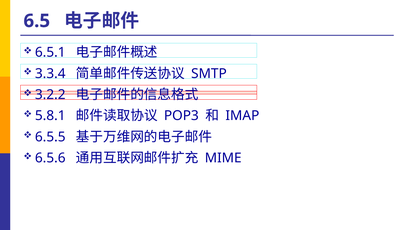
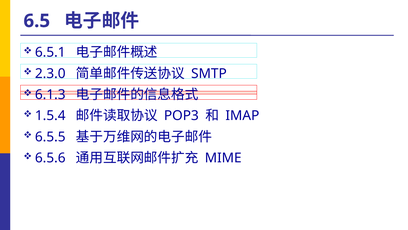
3.3.4: 3.3.4 -> 2.3.0
3.2.2: 3.2.2 -> 6.1.3
5.8.1: 5.8.1 -> 1.5.4
